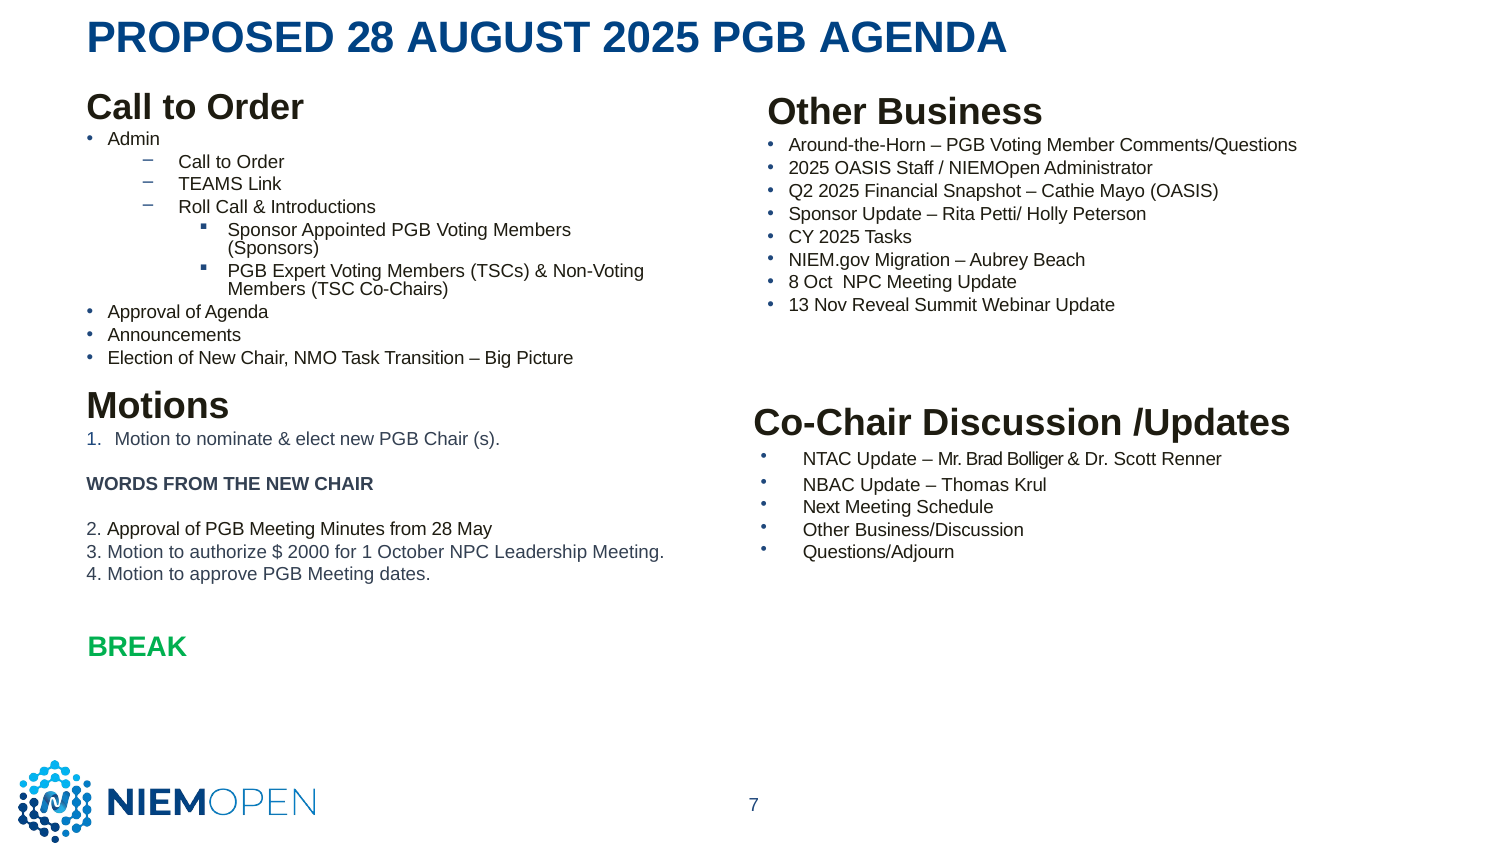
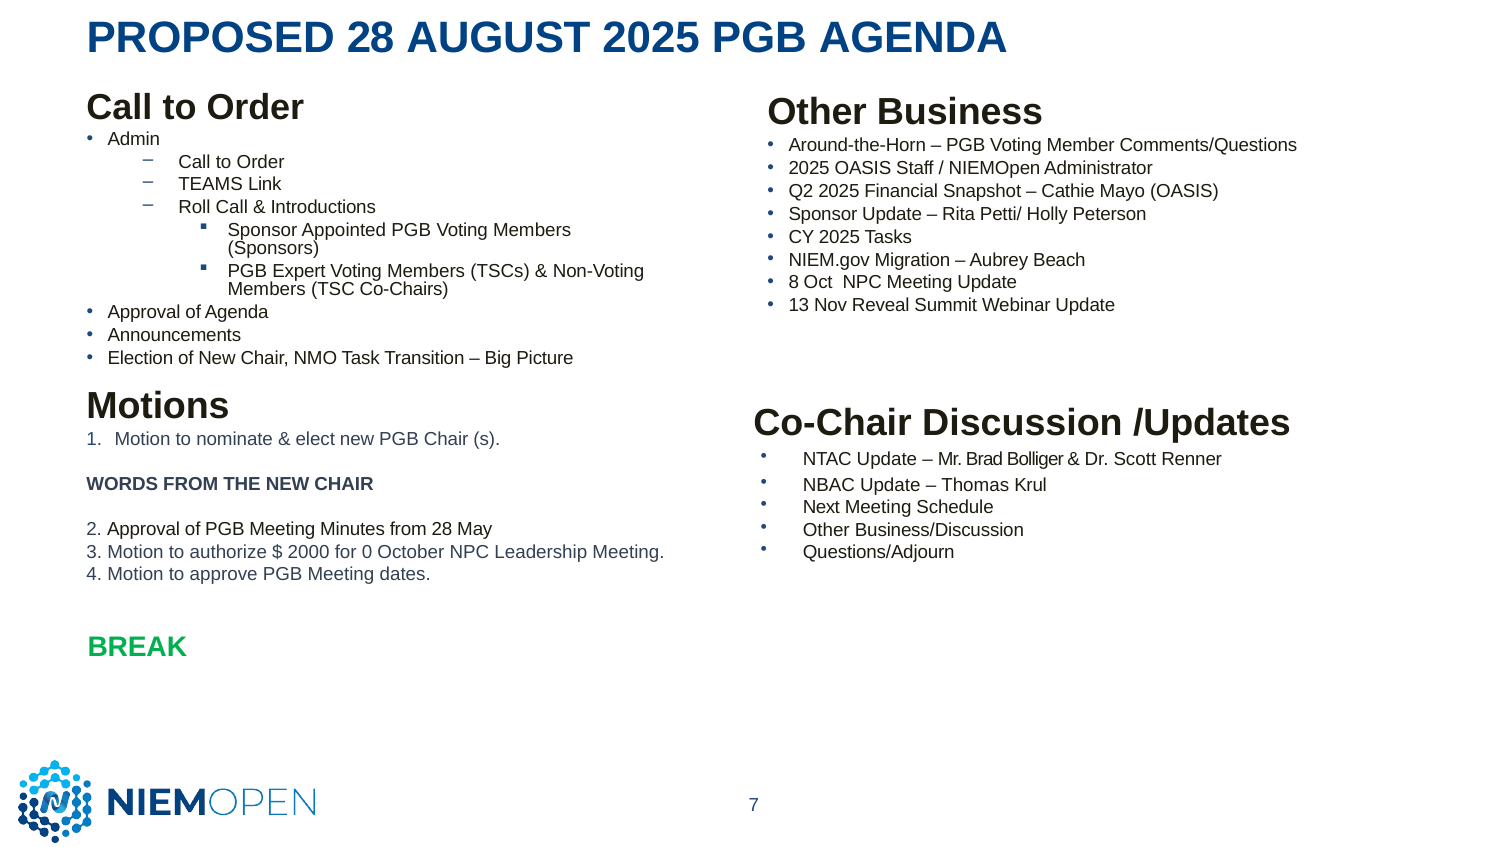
for 1: 1 -> 0
